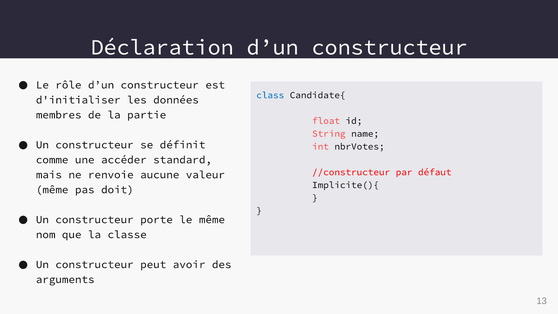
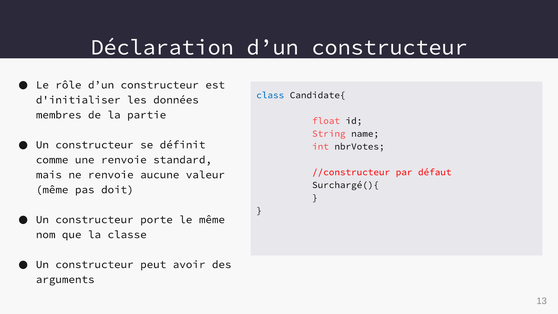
une accéder: accéder -> renvoie
Implicite(){: Implicite(){ -> Surchargé(){
